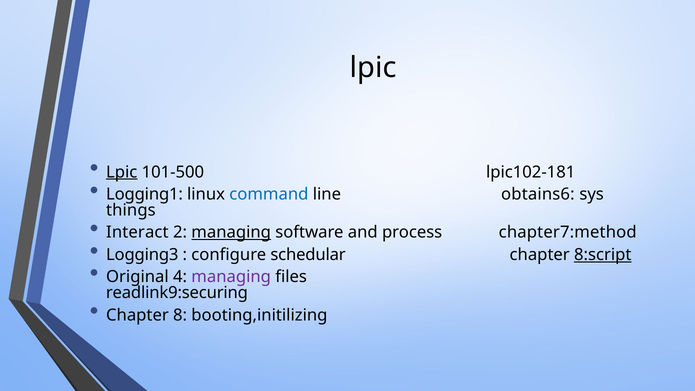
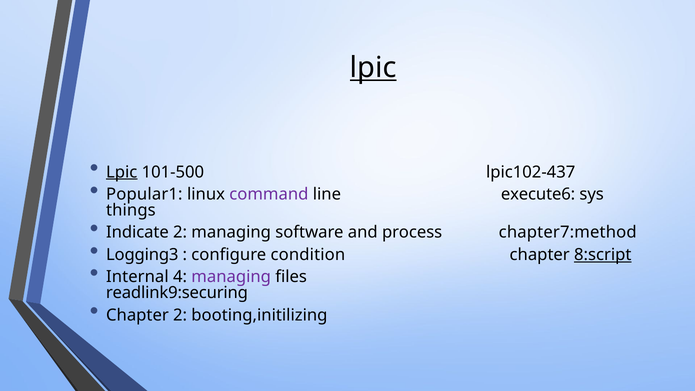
lpic at (373, 68) underline: none -> present
lpic102-181: lpic102-181 -> lpic102-437
Logging1: Logging1 -> Popular1
command colour: blue -> purple
obtains6: obtains6 -> execute6
Interact: Interact -> Indicate
managing at (231, 232) underline: present -> none
schedular: schedular -> condition
Original: Original -> Internal
Chapter 8: 8 -> 2
